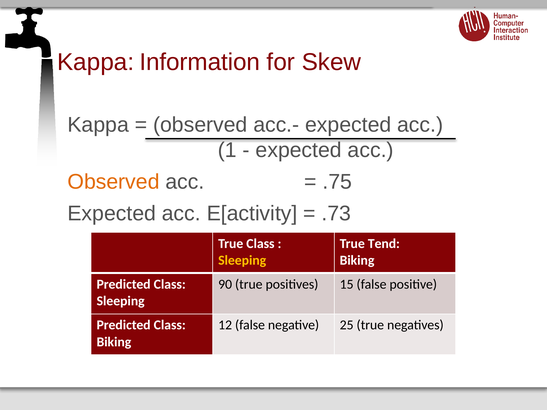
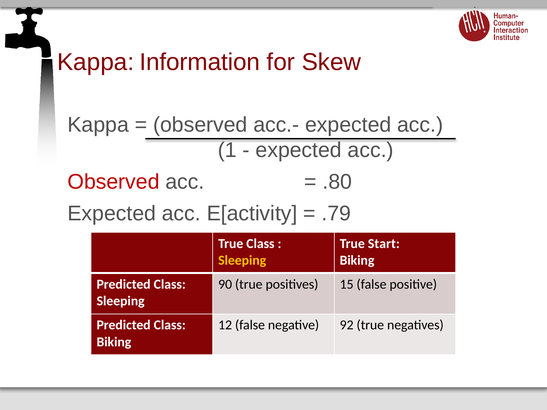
Observed at (114, 182) colour: orange -> red
.75: .75 -> .80
.73: .73 -> .79
Tend: Tend -> Start
25: 25 -> 92
